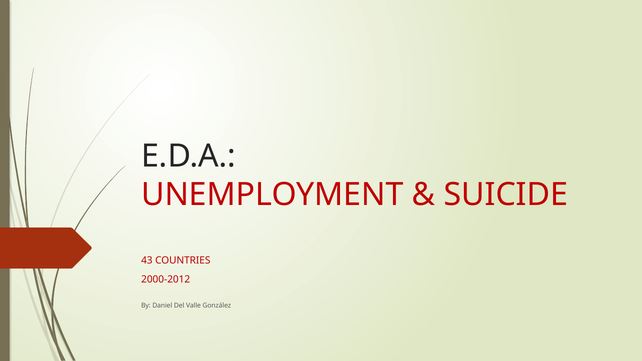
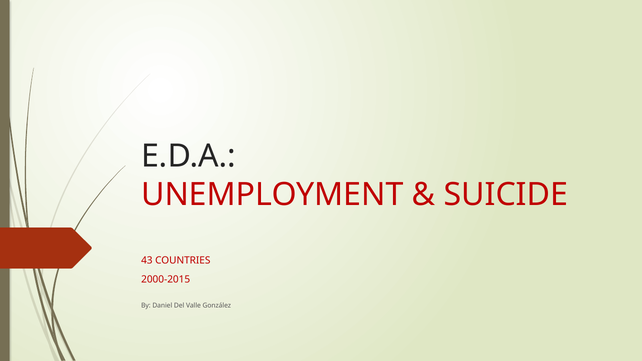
2000-2012: 2000-2012 -> 2000-2015
